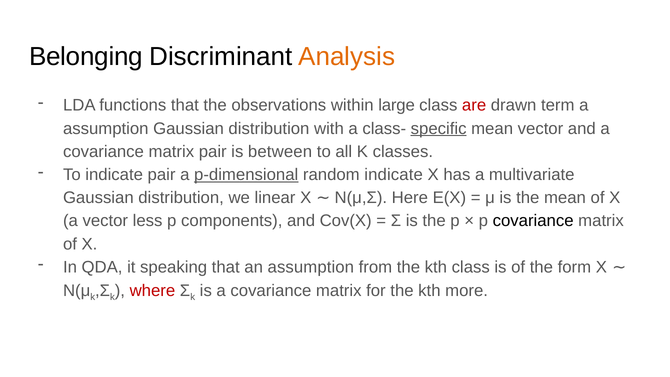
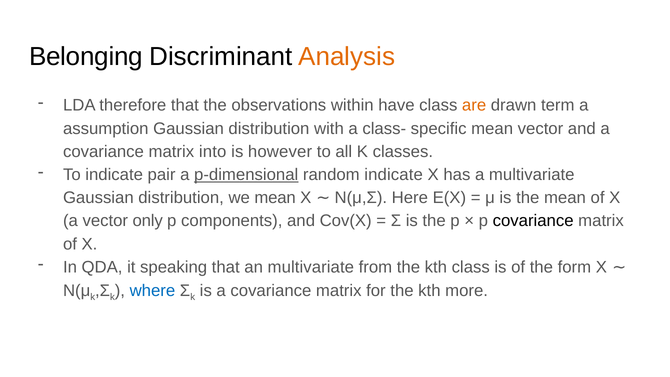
functions: functions -> therefore
large: large -> have
are colour: red -> orange
specific underline: present -> none
matrix pair: pair -> into
between: between -> however
we linear: linear -> mean
less: less -> only
an assumption: assumption -> multivariate
where colour: red -> blue
